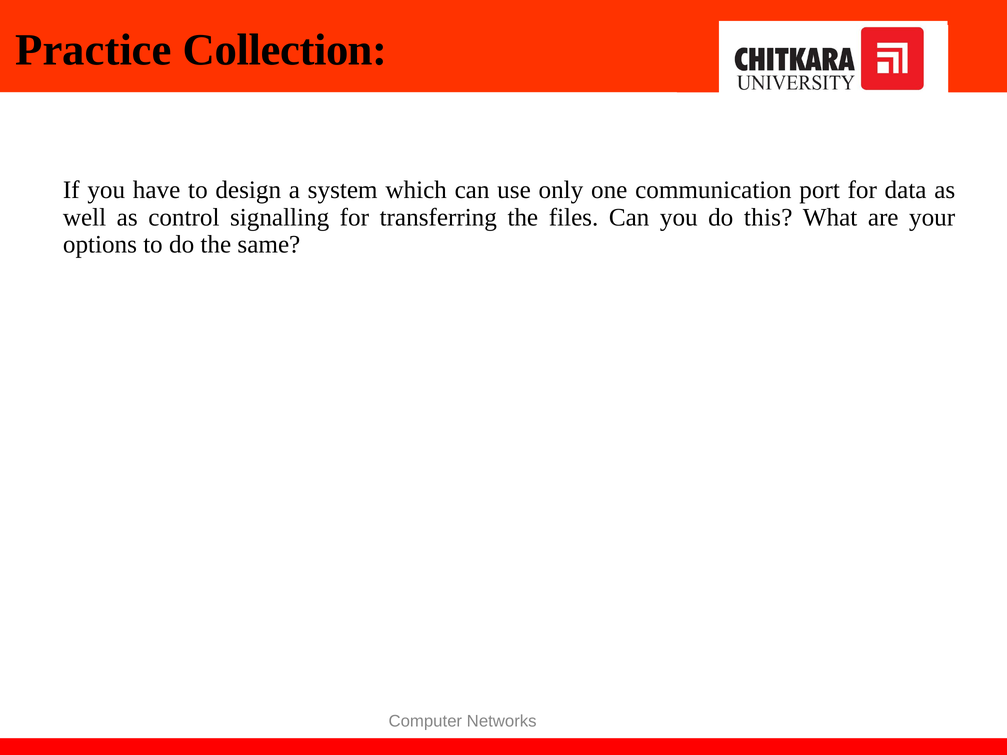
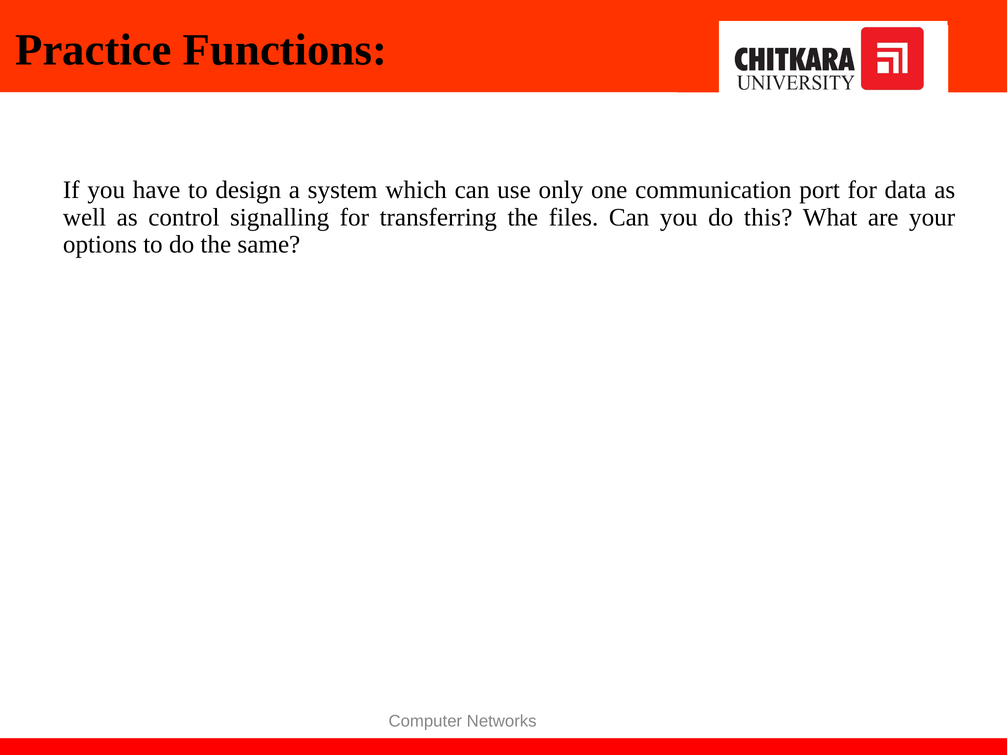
Collection: Collection -> Functions
